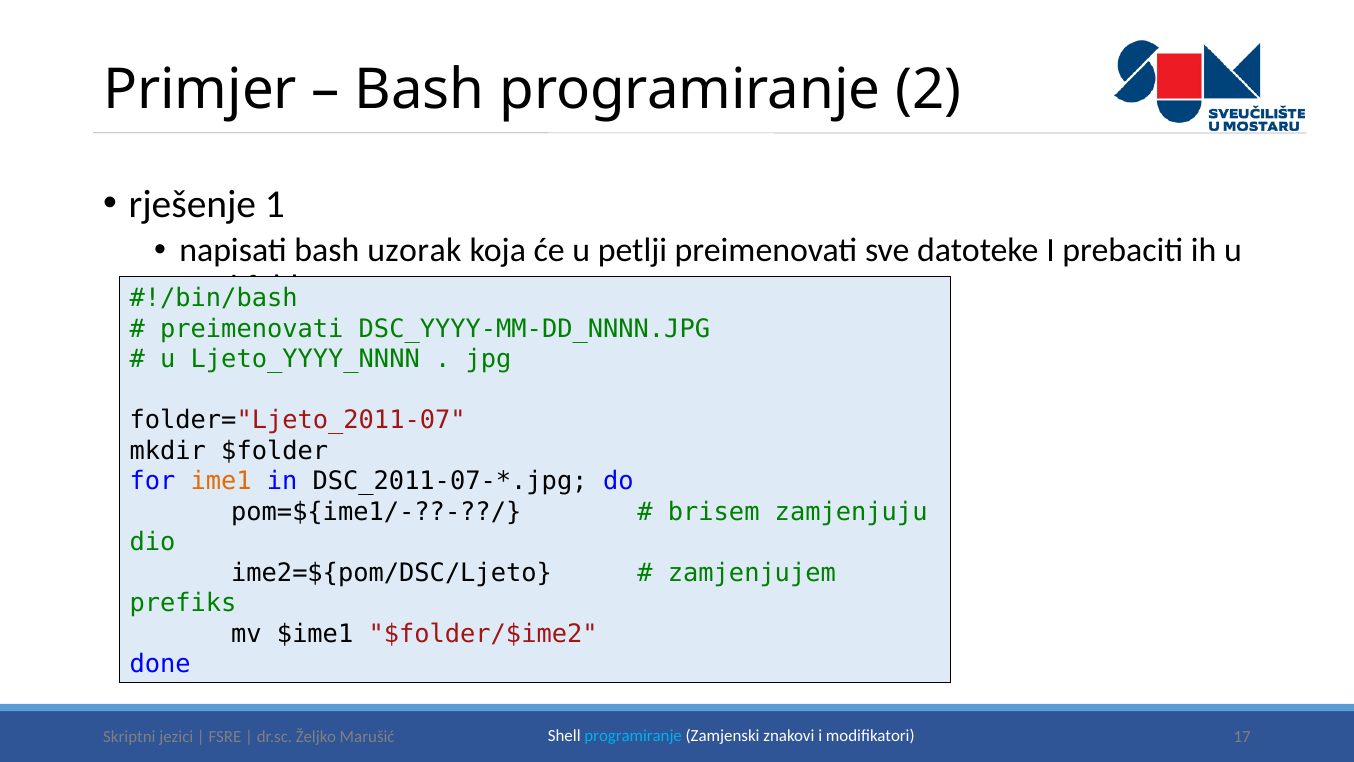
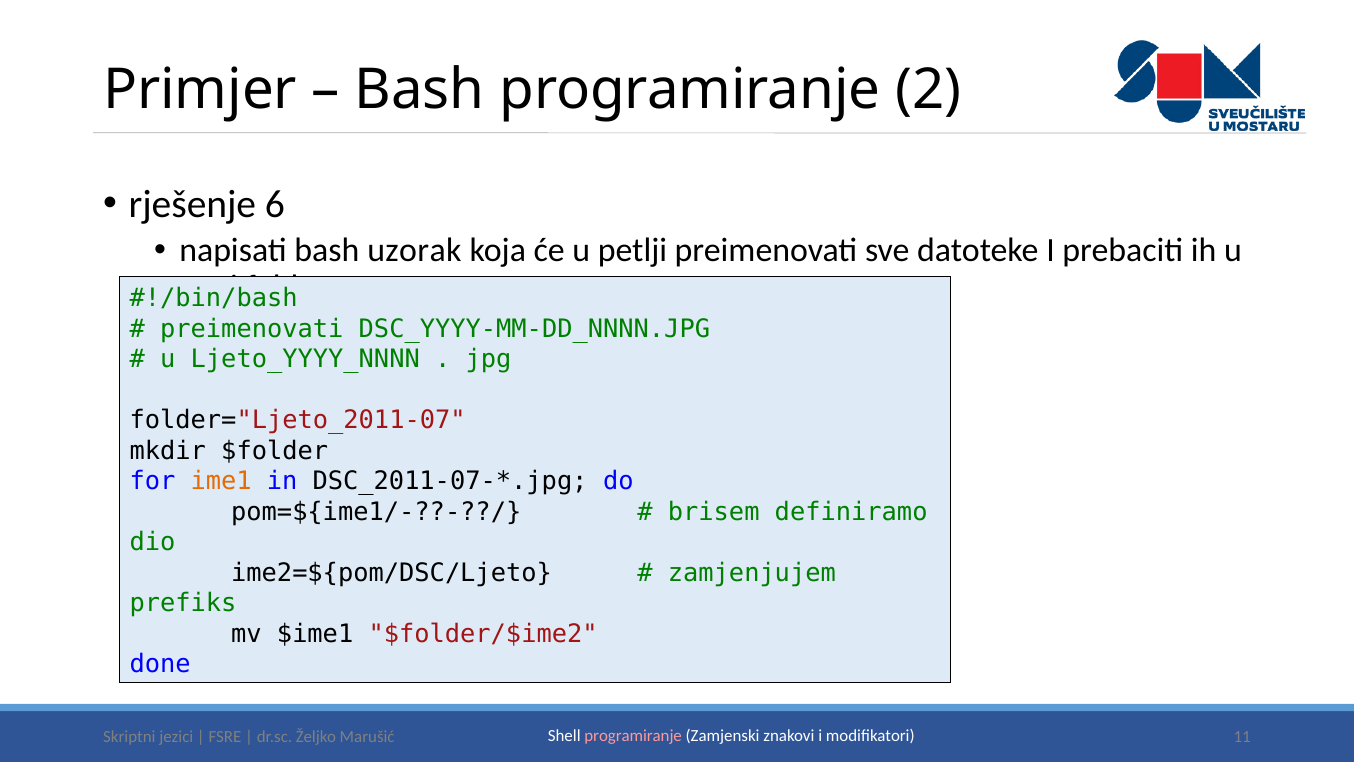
1: 1 -> 6
zamjenjuju: zamjenjuju -> definiramo
programiranje at (633, 736) colour: light blue -> pink
17: 17 -> 11
